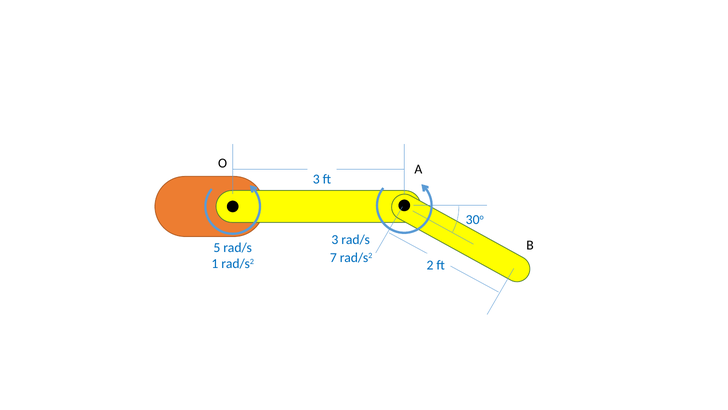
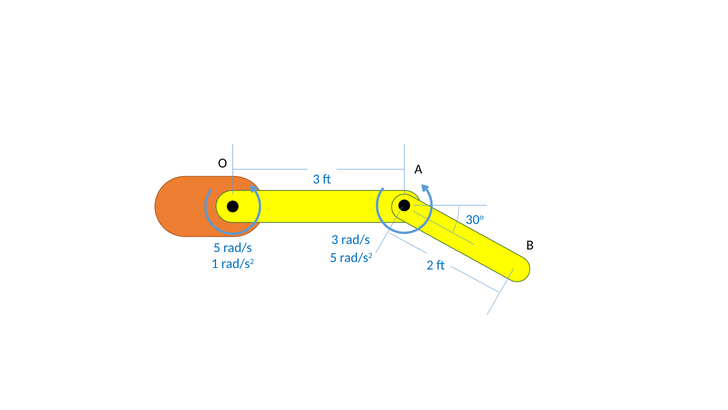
rad/s2 7: 7 -> 5
